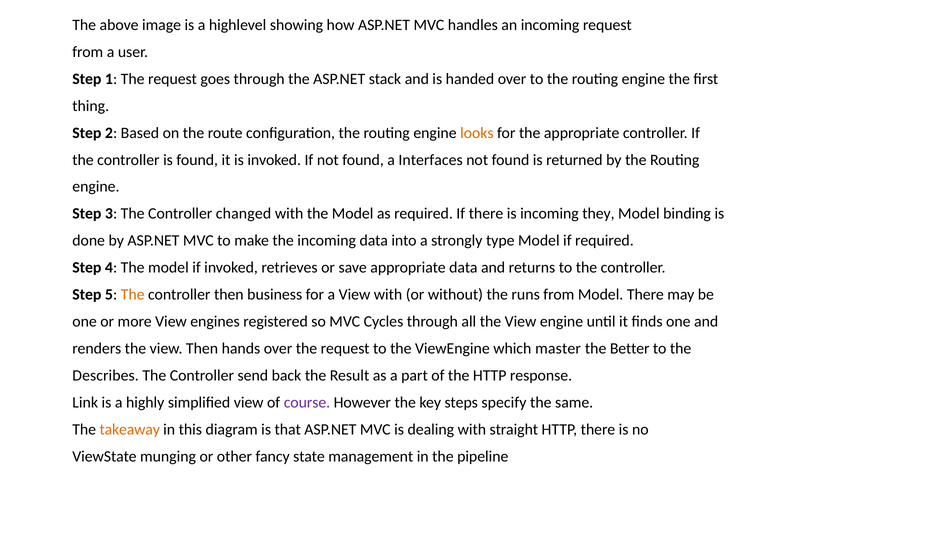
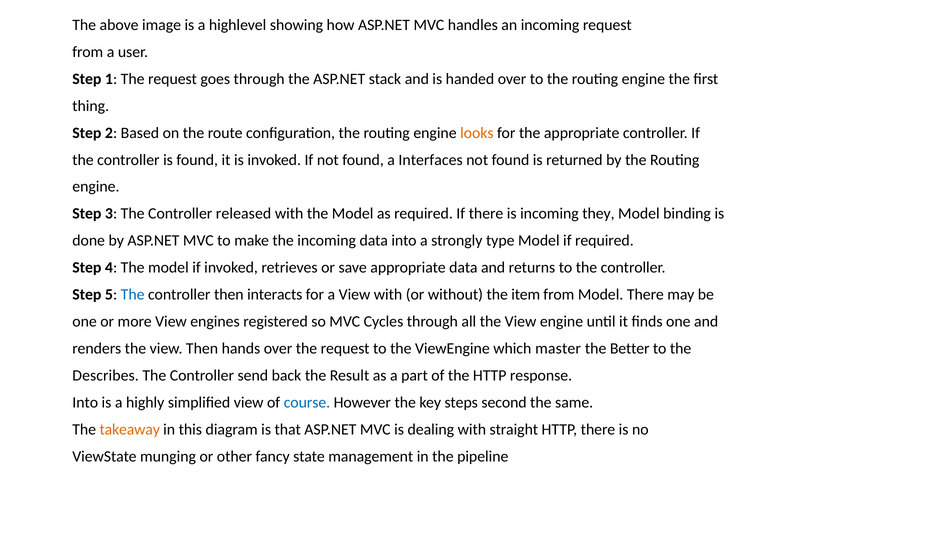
changed: changed -> released
The at (133, 295) colour: orange -> blue
business: business -> interacts
runs: runs -> item
Link at (85, 402): Link -> Into
course colour: purple -> blue
specify: specify -> second
